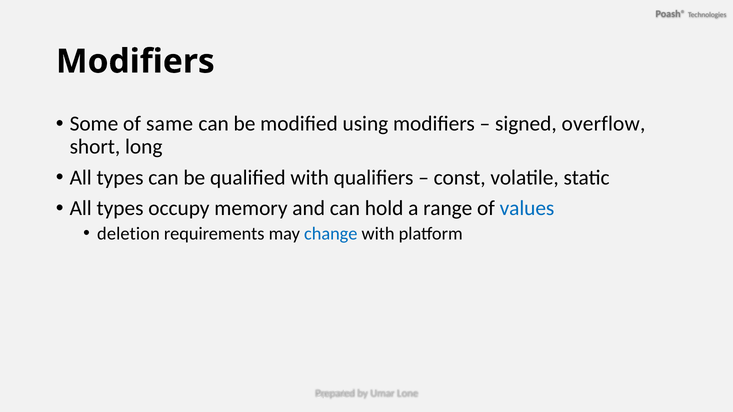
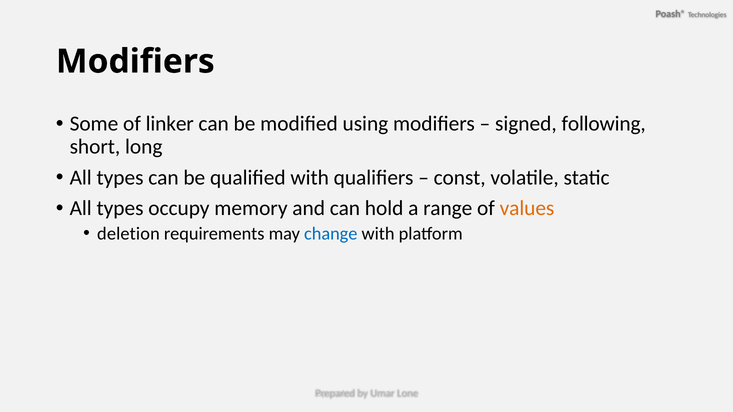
same: same -> linker
overflow: overflow -> following
values colour: blue -> orange
